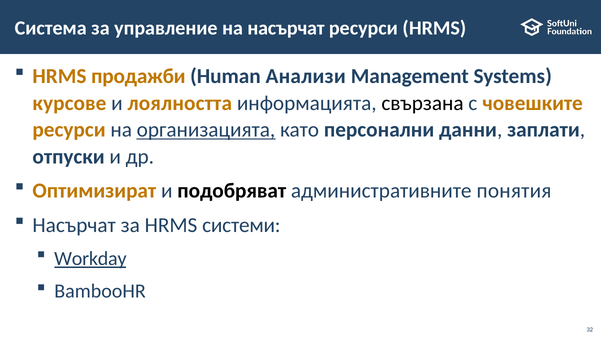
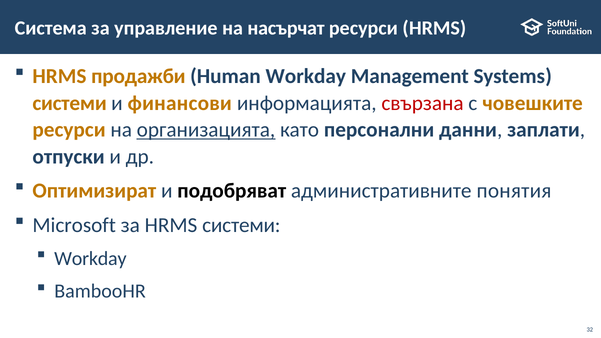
Human Анализи: Анализи -> Workday
курсове at (69, 103): курсове -> системи
лоялността: лоялността -> финансови
свързана colour: black -> red
Насърчат at (74, 225): Насърчат -> Microsoft
Workday at (90, 259) underline: present -> none
